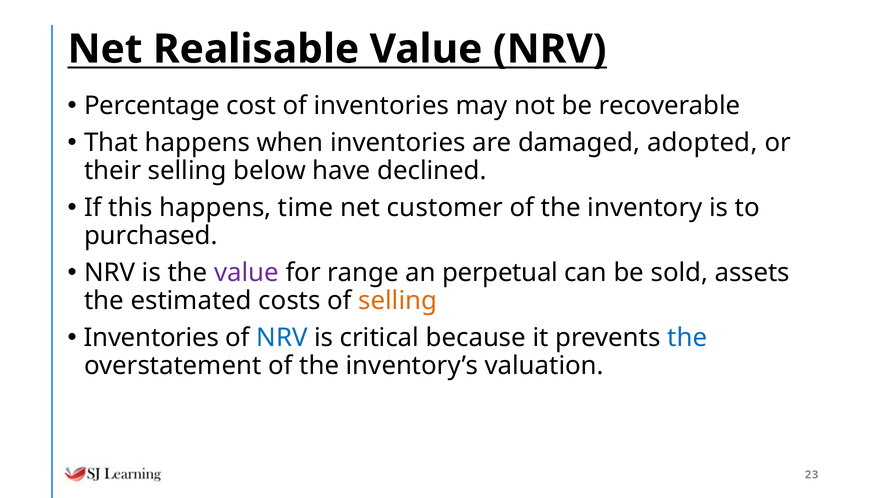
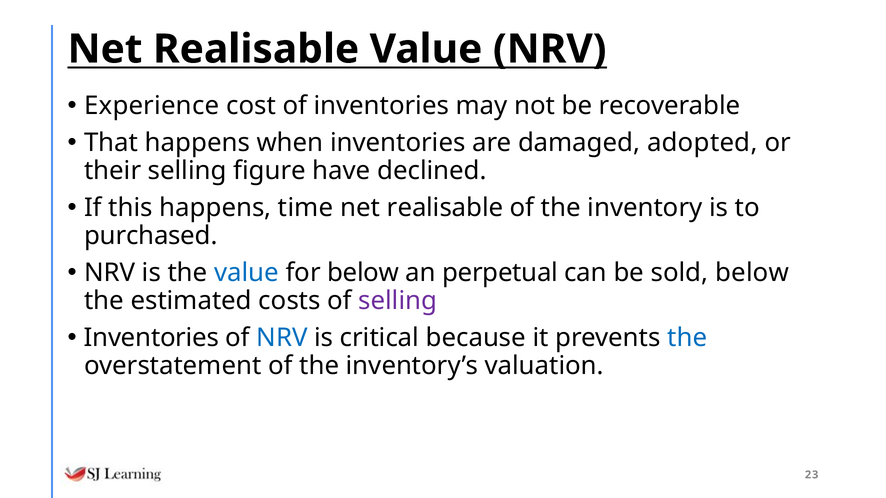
Percentage: Percentage -> Experience
below: below -> figure
customer at (445, 208): customer -> realisable
value at (247, 273) colour: purple -> blue
for range: range -> below
sold assets: assets -> below
selling at (398, 301) colour: orange -> purple
